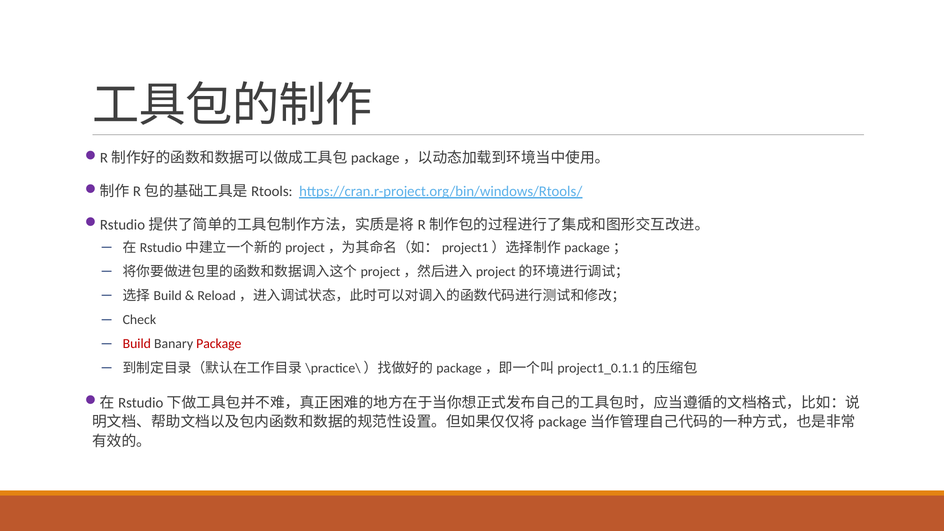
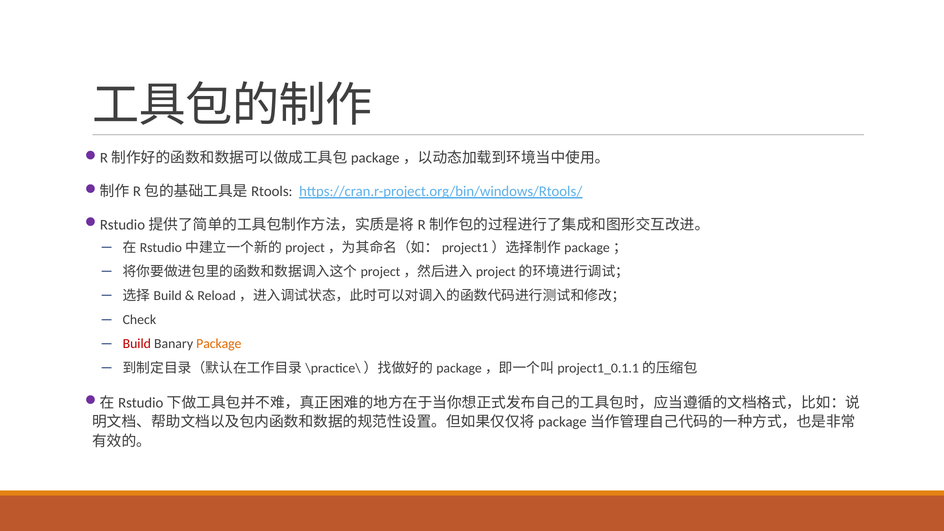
Package colour: red -> orange
